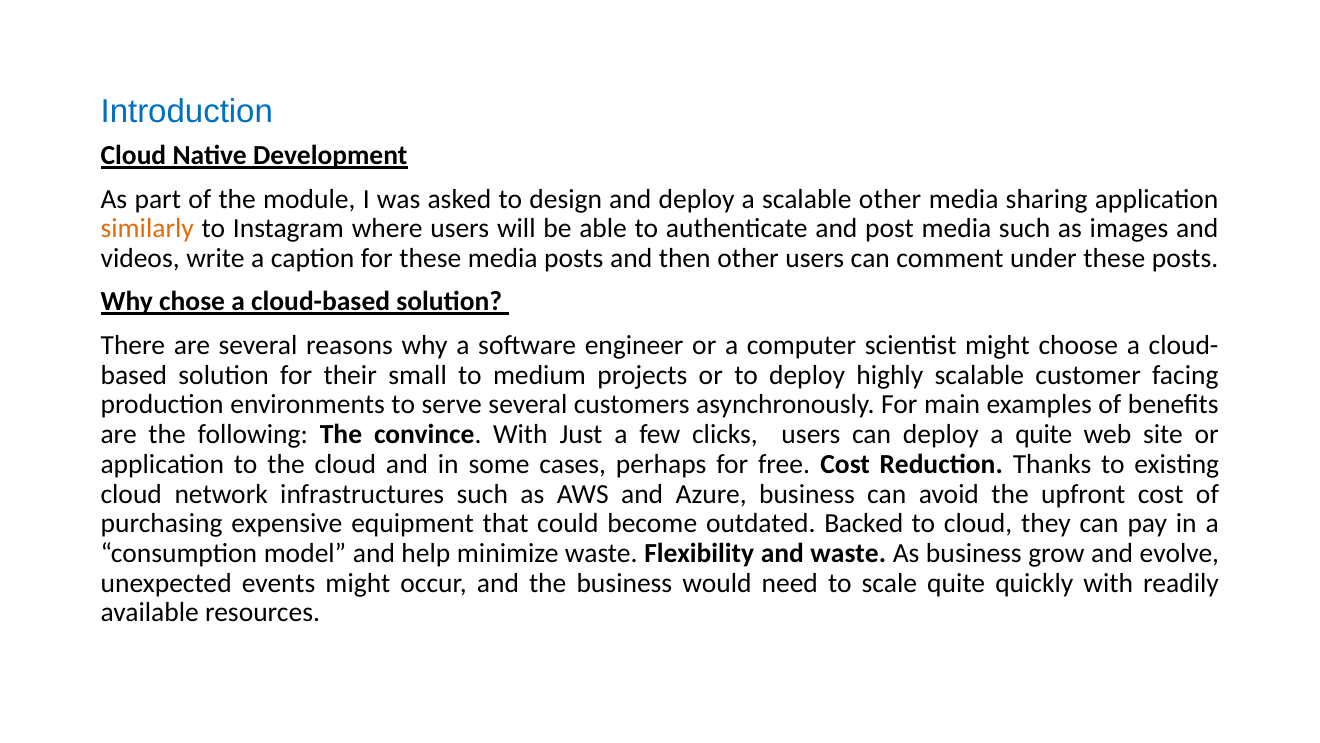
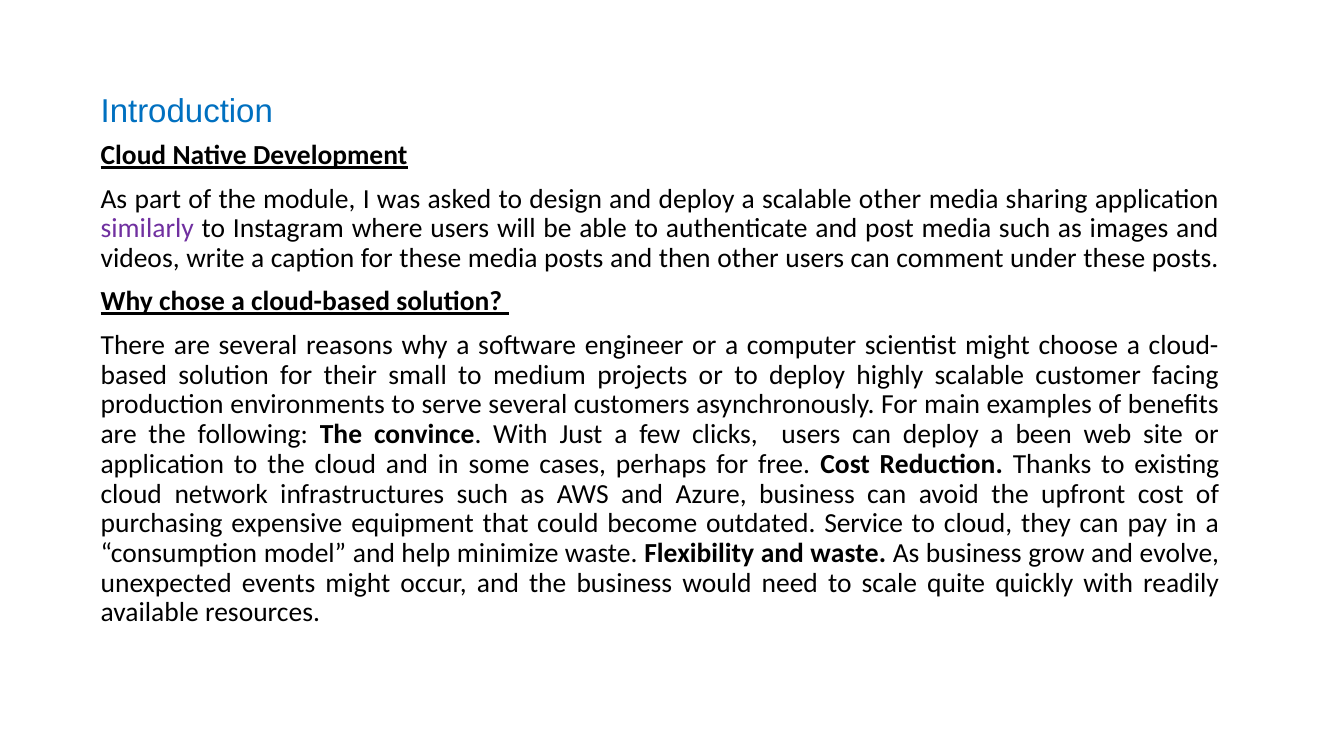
similarly colour: orange -> purple
a quite: quite -> been
Backed: Backed -> Service
